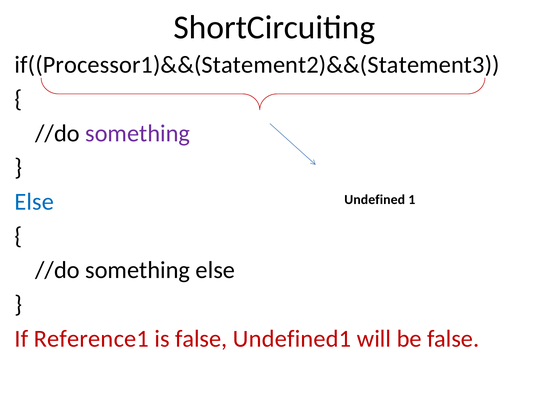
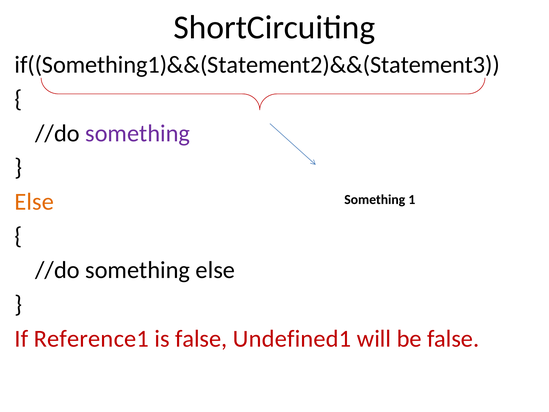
if((Processor1)&&(Statement2)&&(Statement3: if((Processor1)&&(Statement2)&&(Statement3 -> if((Something1)&&(Statement2)&&(Statement3
Else at (34, 202) colour: blue -> orange
Undefined at (375, 199): Undefined -> Something
